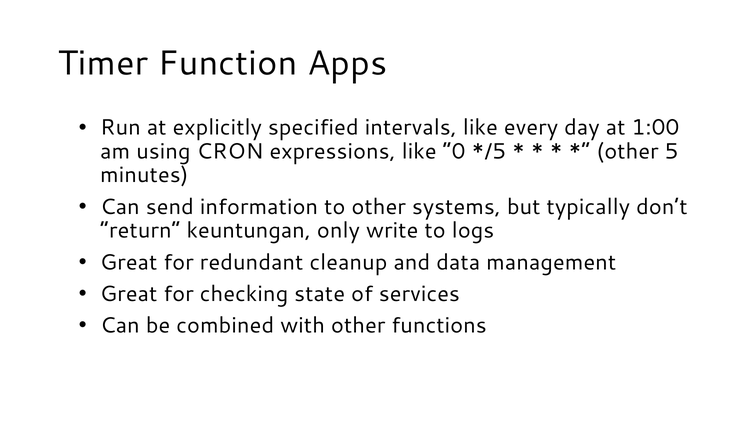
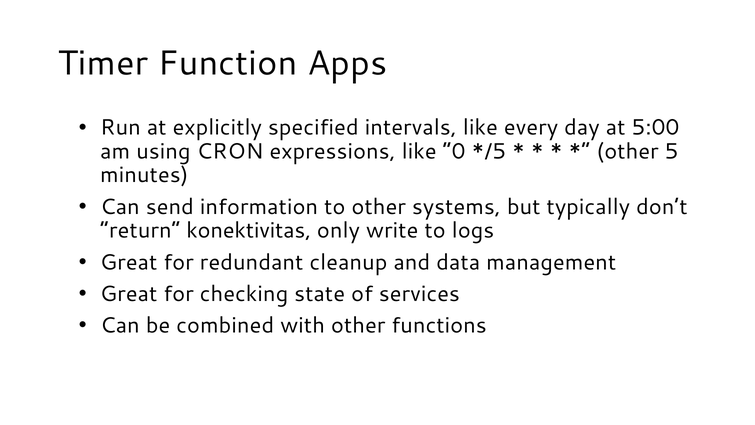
1:00: 1:00 -> 5:00
keuntungan: keuntungan -> konektivitas
